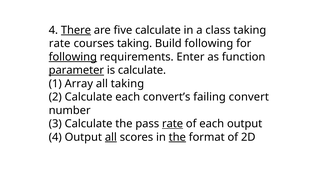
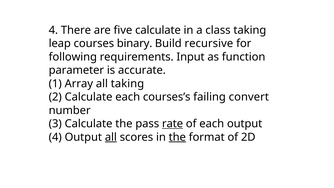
There underline: present -> none
rate at (60, 43): rate -> leap
courses taking: taking -> binary
Build following: following -> recursive
following at (73, 57) underline: present -> none
Enter: Enter -> Input
parameter underline: present -> none
is calculate: calculate -> accurate
convert’s: convert’s -> courses’s
